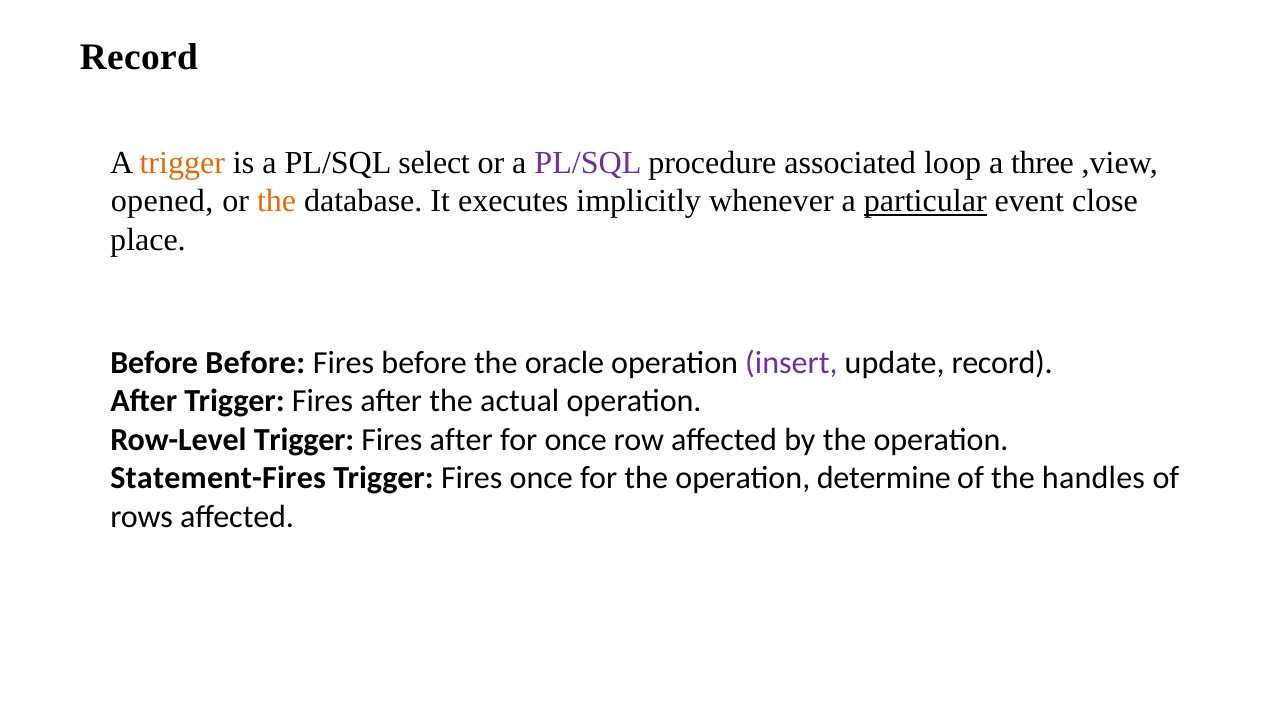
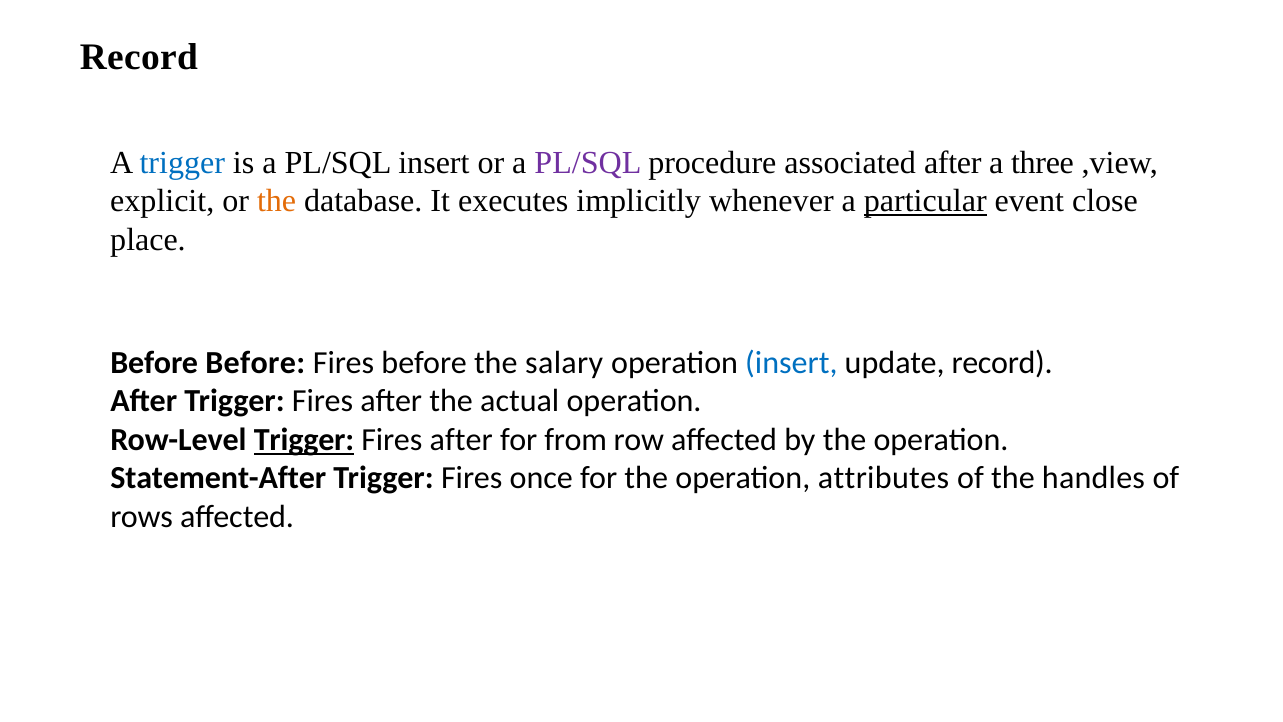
trigger at (182, 163) colour: orange -> blue
PL/SQL select: select -> insert
associated loop: loop -> after
opened: opened -> explicit
oracle: oracle -> salary
insert at (791, 363) colour: purple -> blue
Trigger at (304, 440) underline: none -> present
for once: once -> from
Statement-Fires: Statement-Fires -> Statement-After
determine: determine -> attributes
